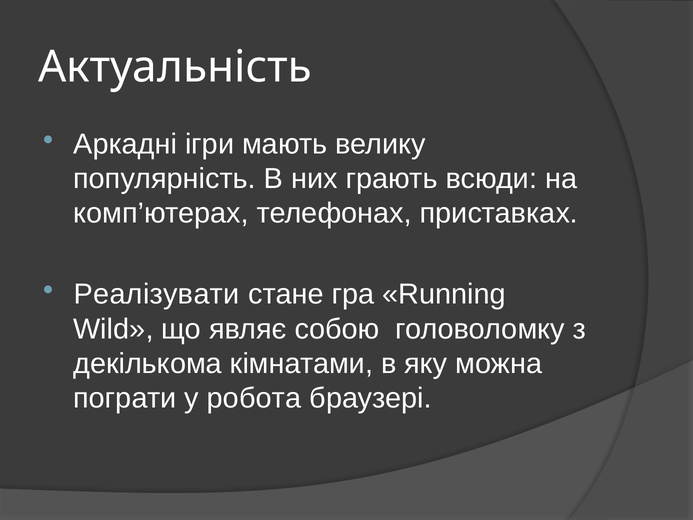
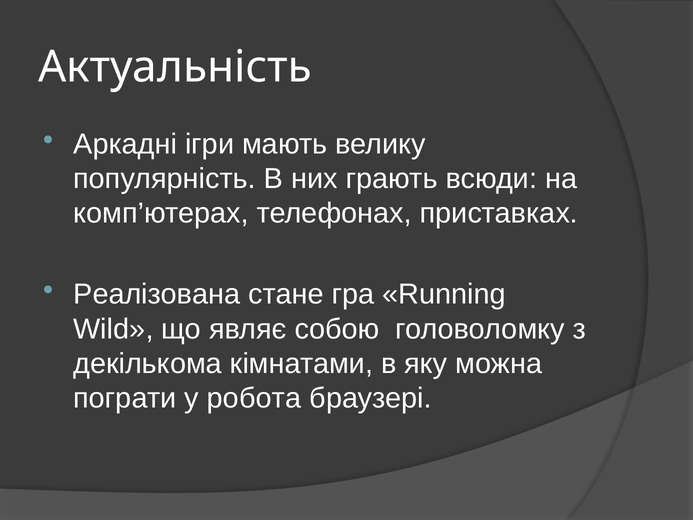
Реалізувати: Реалізувати -> Реалізована
